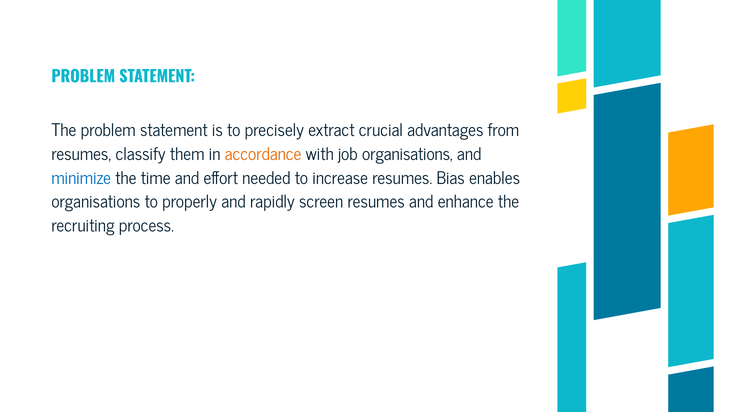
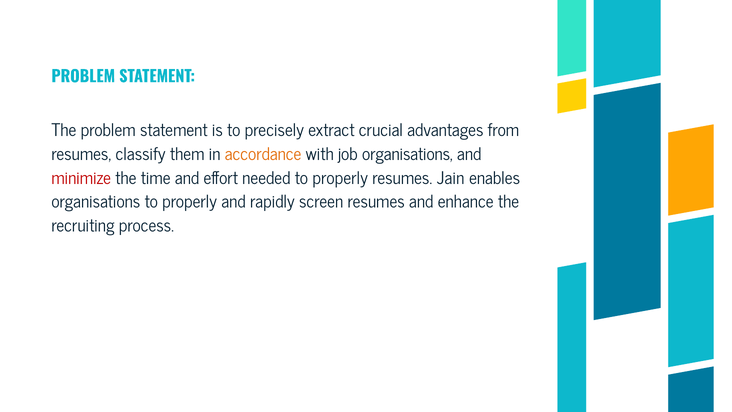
minimize colour: blue -> red
needed to increase: increase -> properly
Bias: Bias -> Jain
